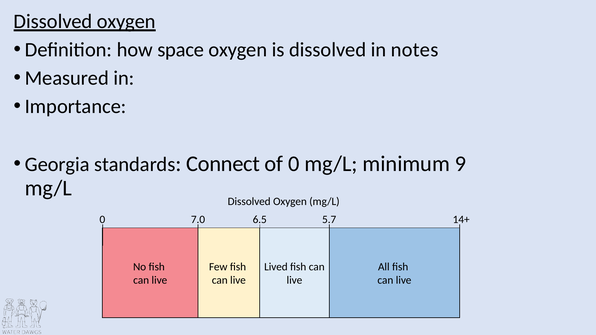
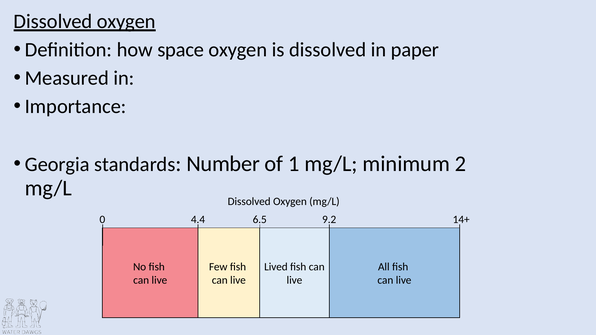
notes: notes -> paper
Connect: Connect -> Number
of 0: 0 -> 1
9: 9 -> 2
7.0: 7.0 -> 4.4
5.7: 5.7 -> 9.2
